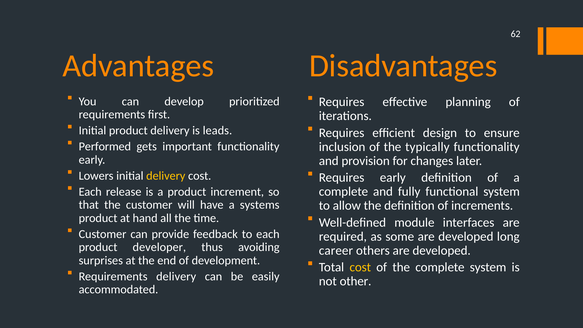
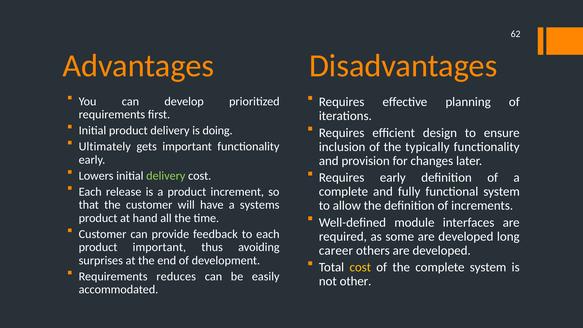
leads: leads -> doing
Performed: Performed -> Ultimately
delivery at (166, 176) colour: yellow -> light green
product developer: developer -> important
Requirements delivery: delivery -> reduces
